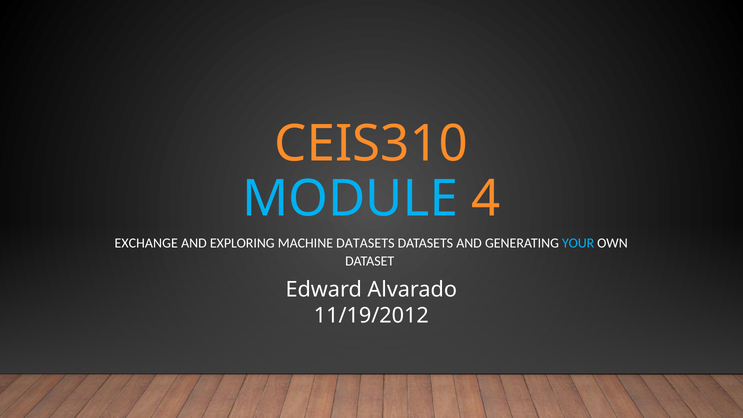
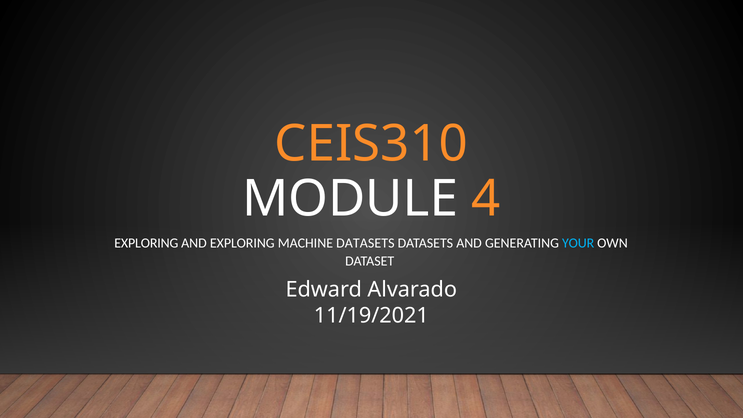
MODULE colour: light blue -> white
EXCHANGE at (146, 243): EXCHANGE -> EXPLORING
11/19/2012: 11/19/2012 -> 11/19/2021
